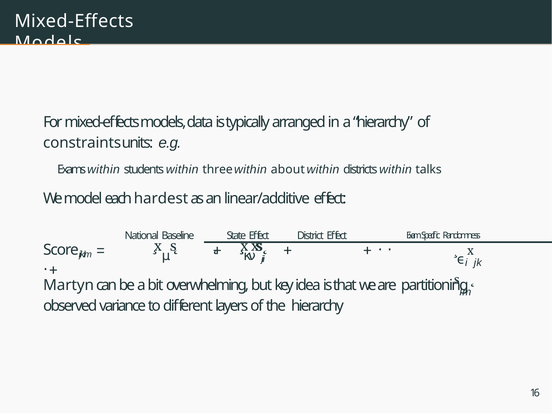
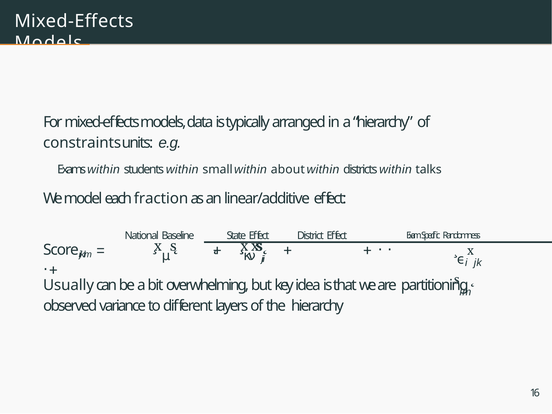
three: three -> small
hardest: hardest -> fraction
Martyn: Martyn -> Usually
